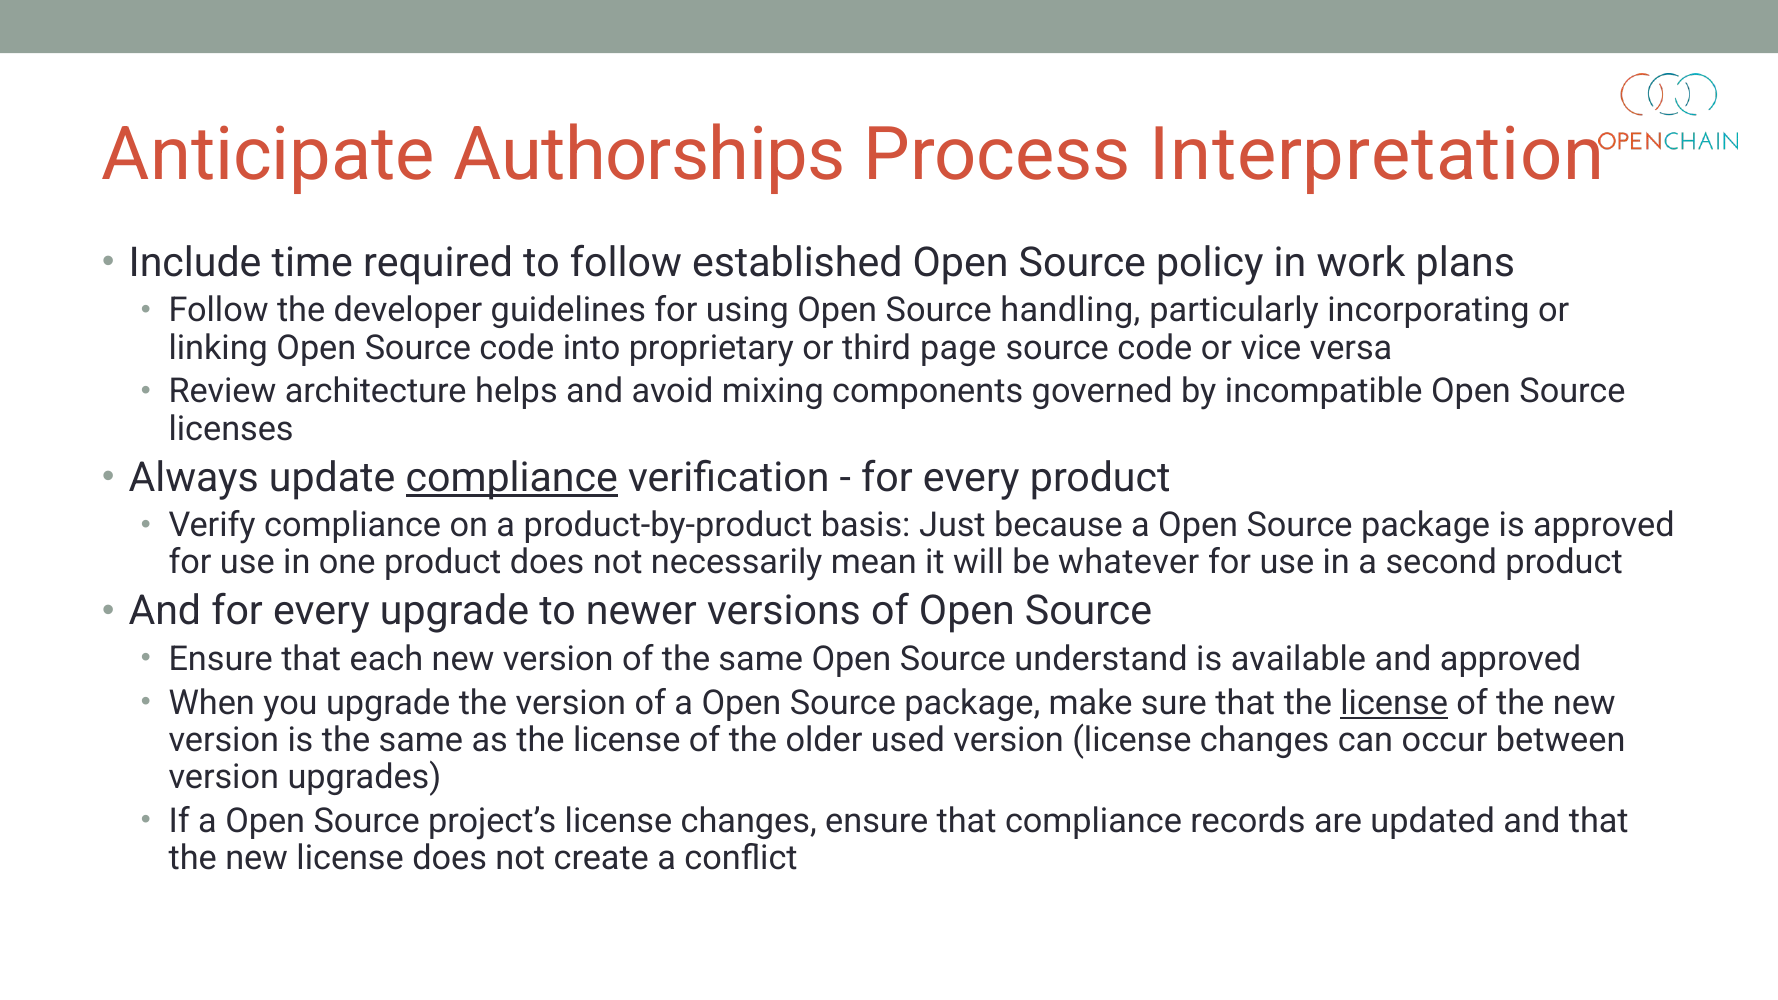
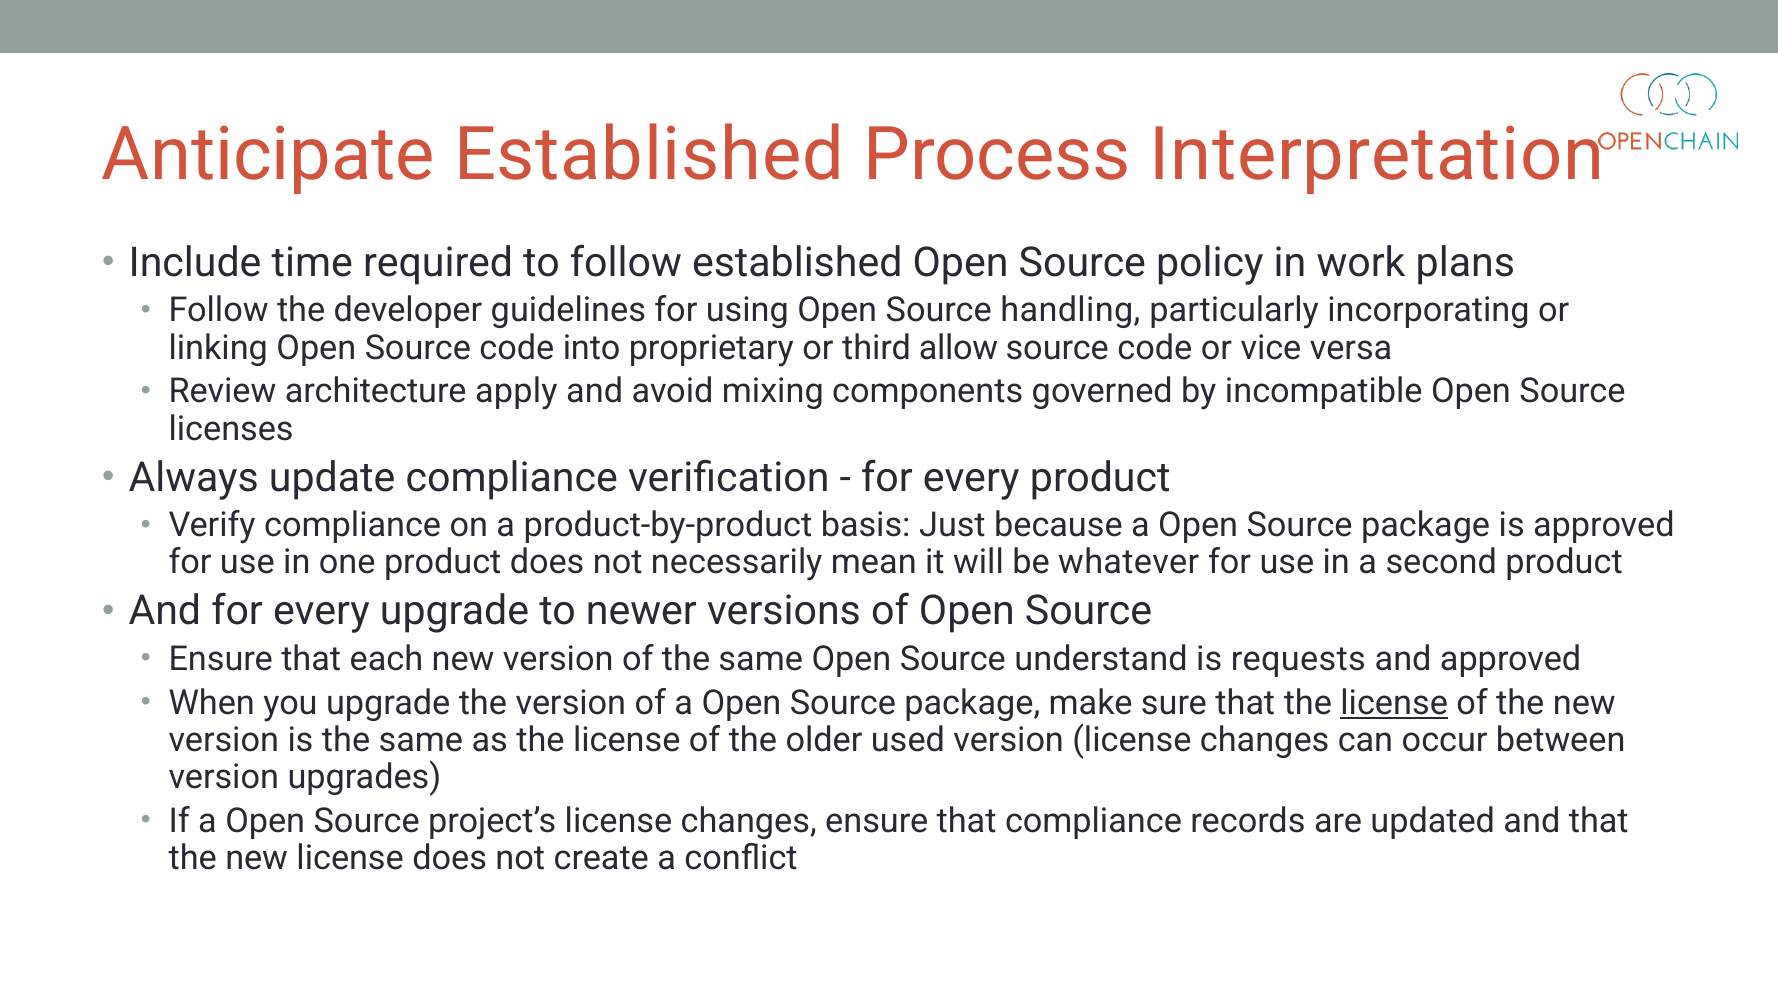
Anticipate Authorships: Authorships -> Established
page: page -> allow
helps: helps -> apply
compliance at (512, 478) underline: present -> none
available: available -> requests
